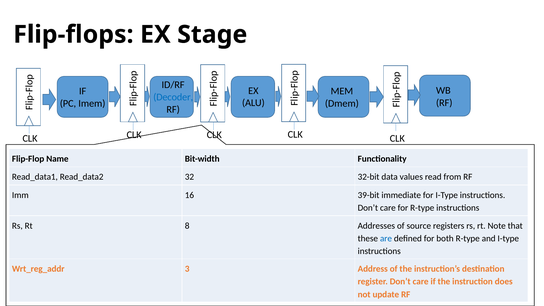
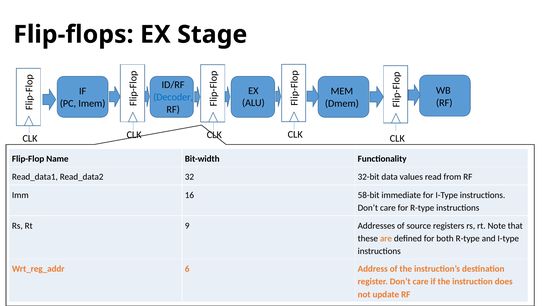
39-bit: 39-bit -> 58-bit
8: 8 -> 9
are colour: blue -> orange
3: 3 -> 6
